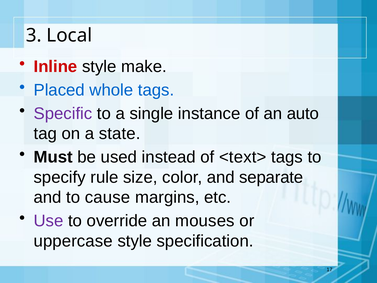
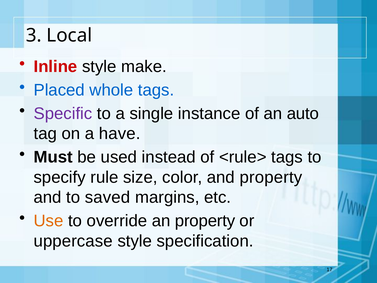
state: state -> have
<text>: <text> -> <rule>
and separate: separate -> property
cause: cause -> saved
Use colour: purple -> orange
an mouses: mouses -> property
